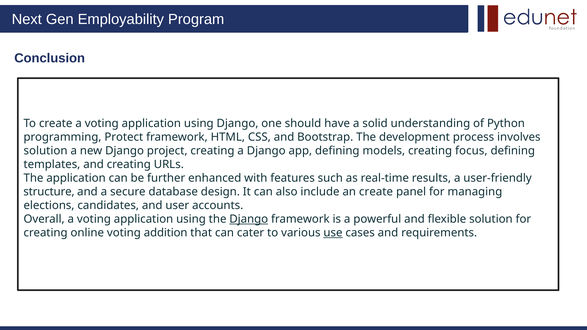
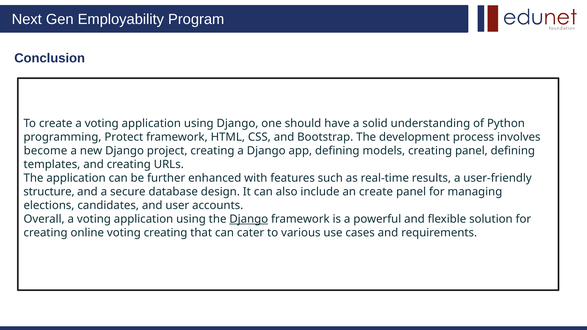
solution at (46, 151): solution -> become
creating focus: focus -> panel
voting addition: addition -> creating
use underline: present -> none
